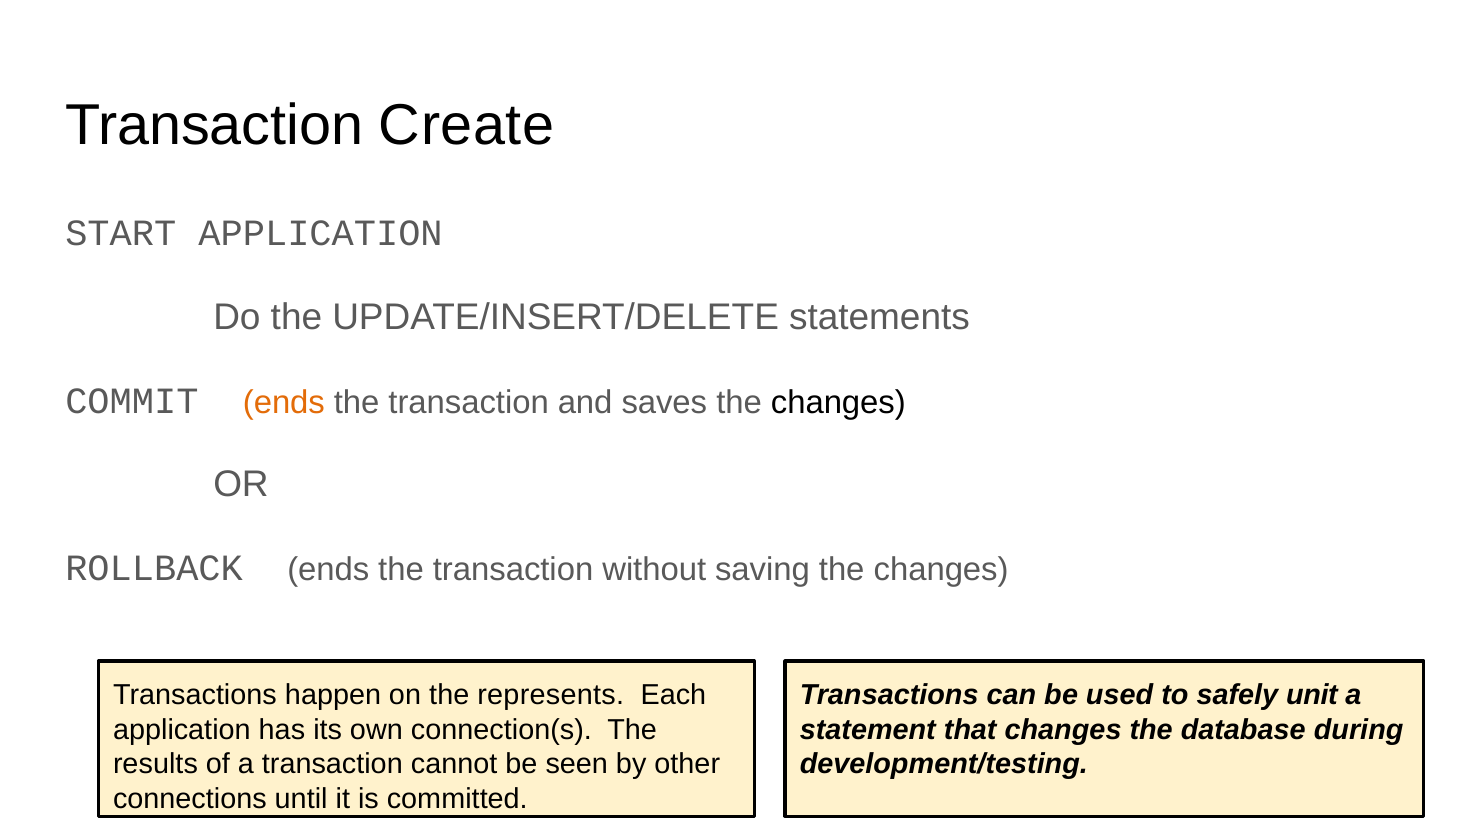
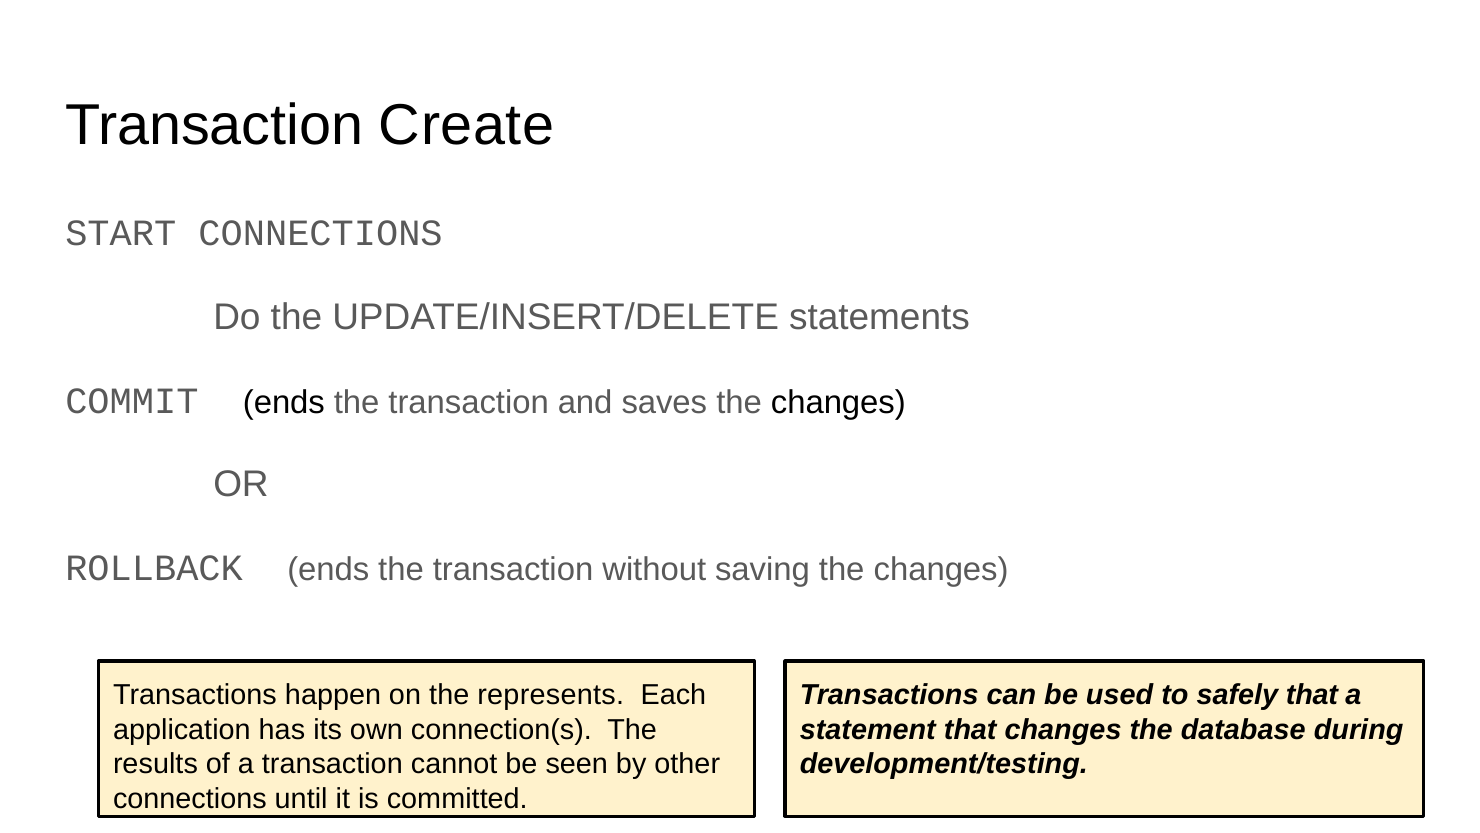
START APPLICATION: APPLICATION -> CONNECTIONS
ends at (284, 402) colour: orange -> black
safely unit: unit -> that
